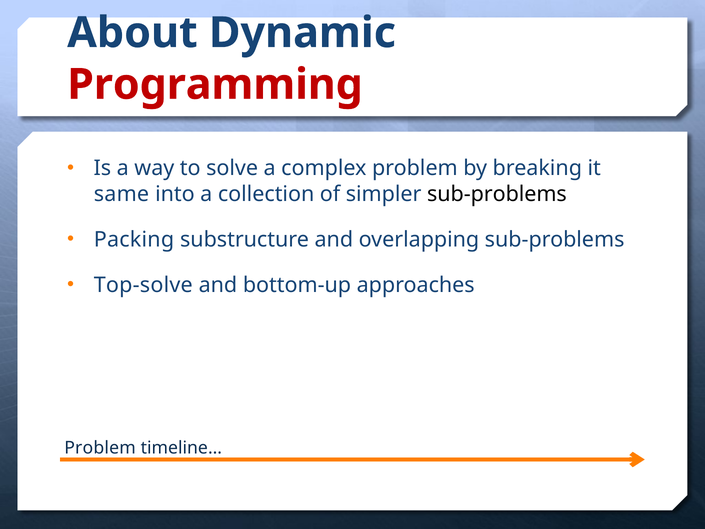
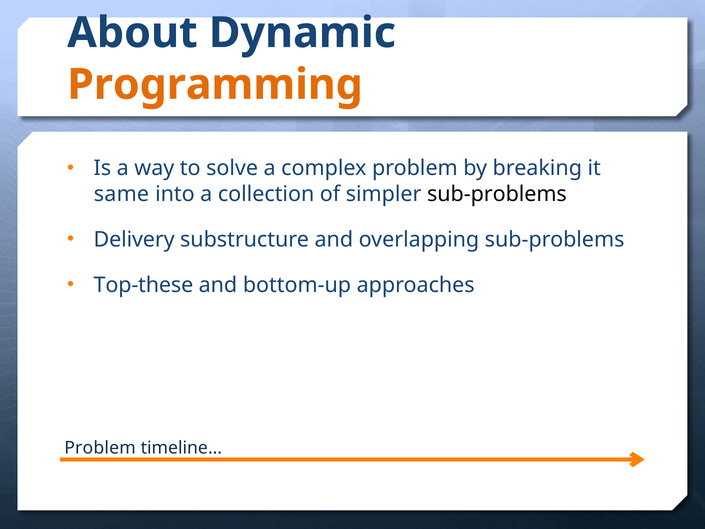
Programming colour: red -> orange
Packing: Packing -> Delivery
Top-solve: Top-solve -> Top-these
